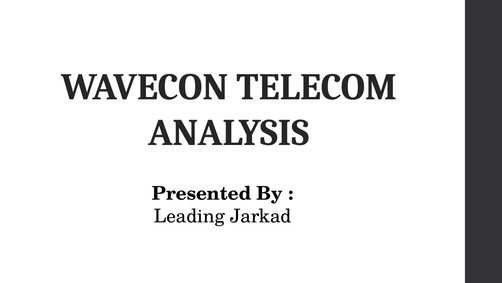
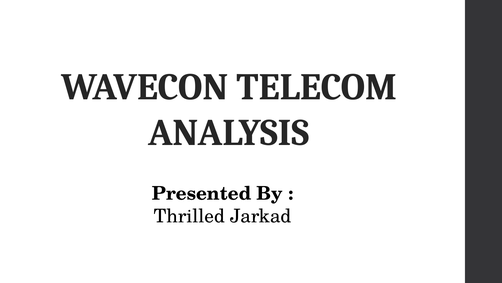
Leading: Leading -> Thrilled
